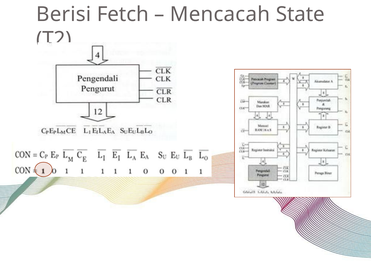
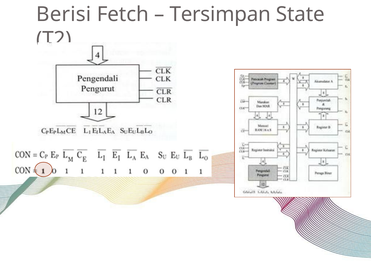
Mencacah: Mencacah -> Tersimpan
